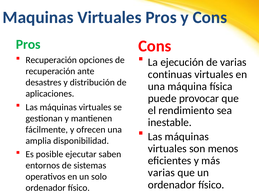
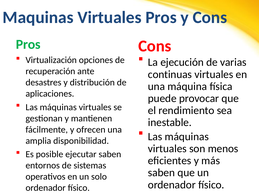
Recuperación at (51, 60): Recuperación -> Virtualización
varias at (161, 173): varias -> saben
